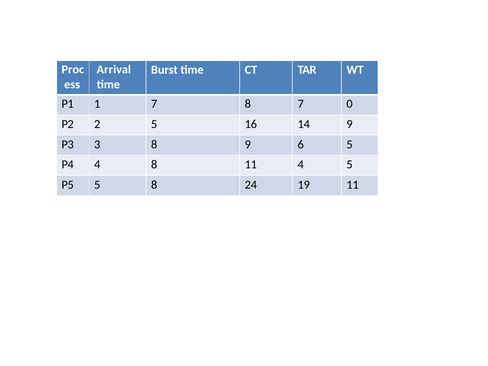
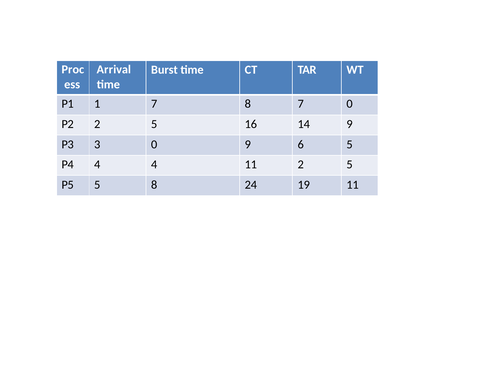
3 8: 8 -> 0
4 8: 8 -> 4
11 4: 4 -> 2
